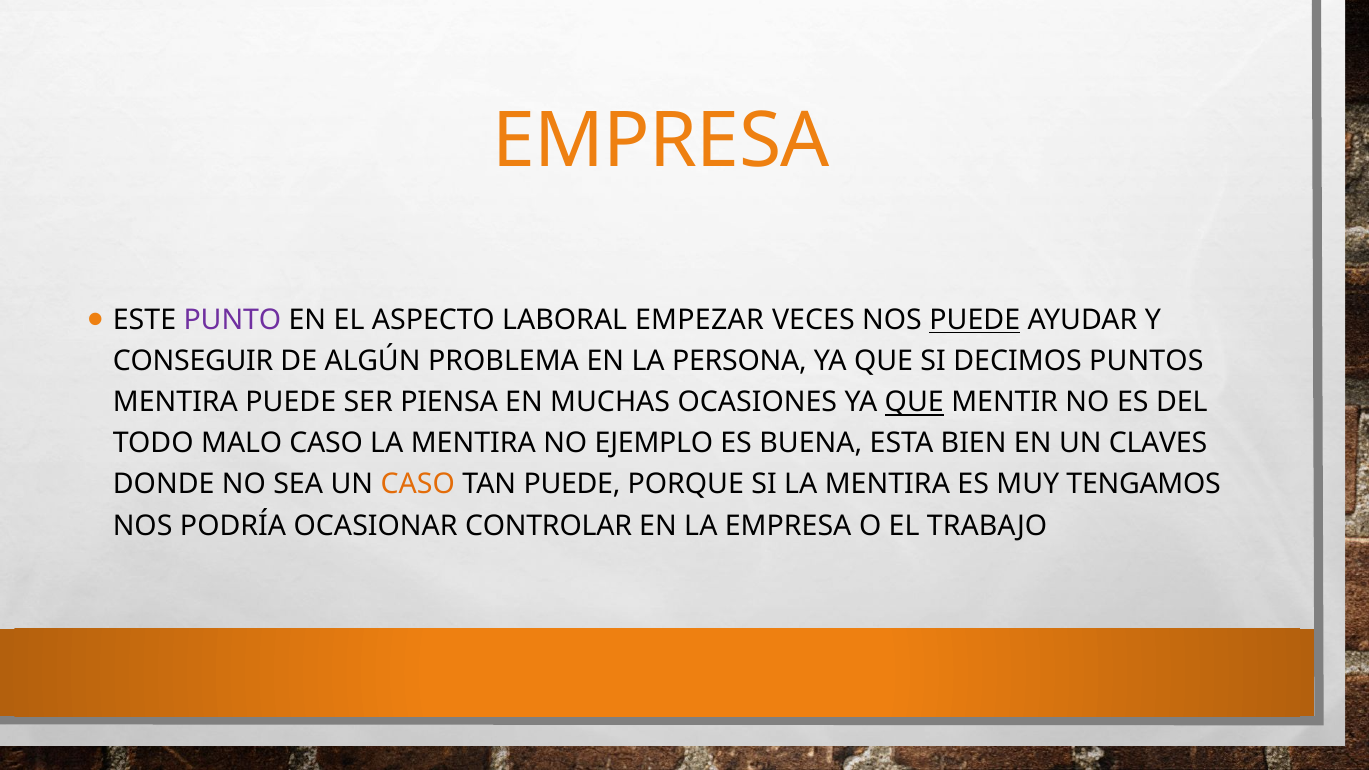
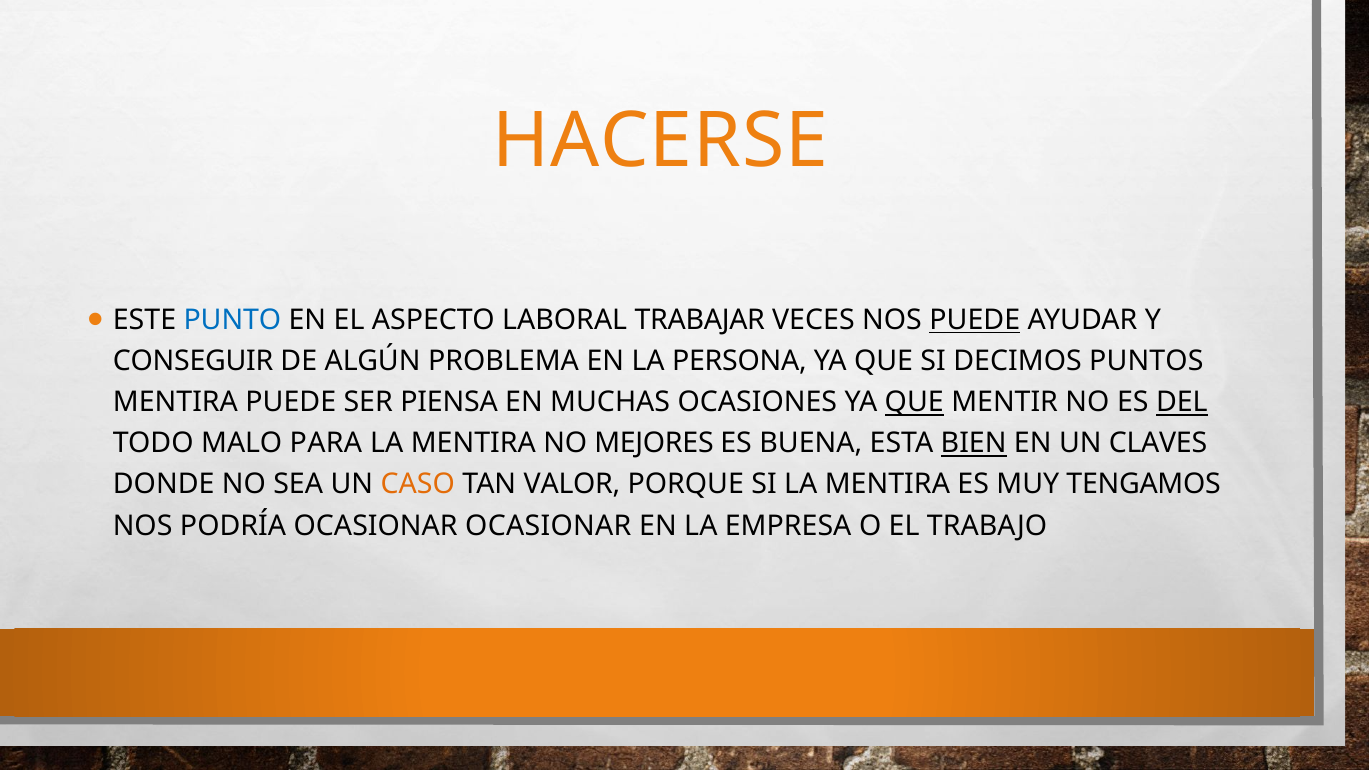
EMPRESA at (661, 141): EMPRESA -> HACERSE
PUNTO colour: purple -> blue
EMPEZAR: EMPEZAR -> TRABAJAR
DEL underline: none -> present
MALO CASO: CASO -> PARA
EJEMPLO: EJEMPLO -> MEJORES
BIEN underline: none -> present
TAN PUEDE: PUEDE -> VALOR
OCASIONAR CONTROLAR: CONTROLAR -> OCASIONAR
